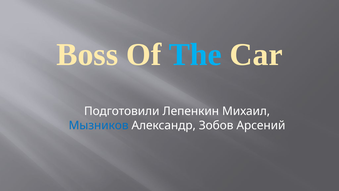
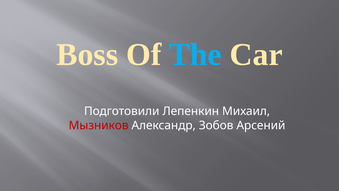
Мызников colour: blue -> red
